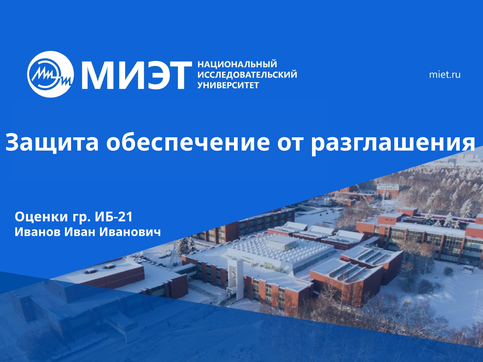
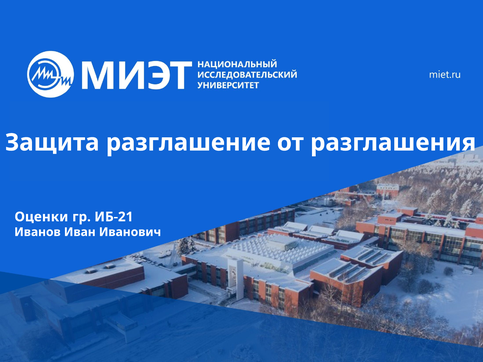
обеспечение: обеспечение -> разглашение
